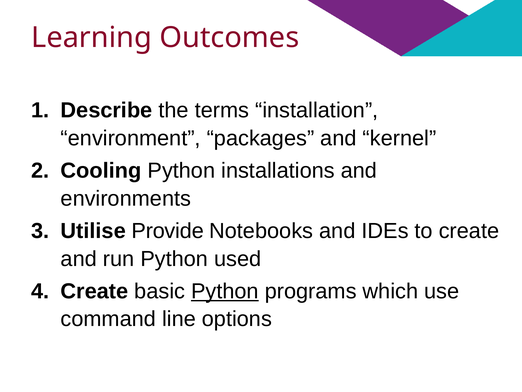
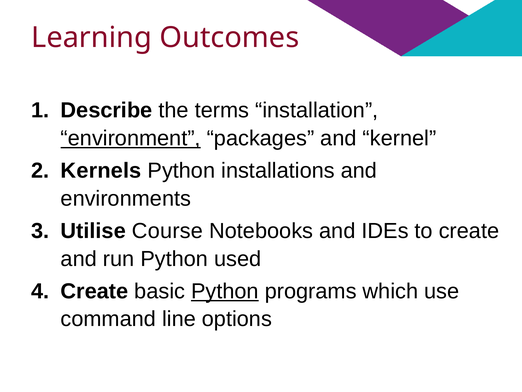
environment underline: none -> present
Cooling: Cooling -> Kernels
Provide: Provide -> Course
